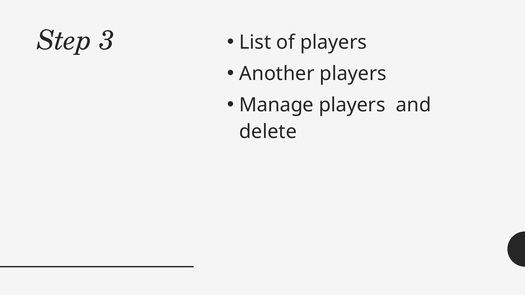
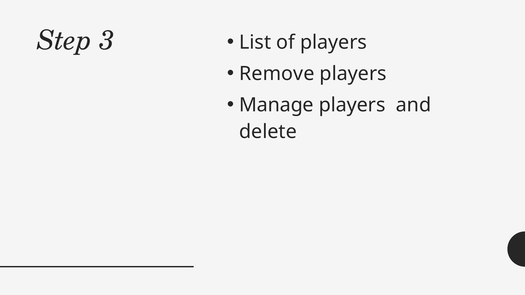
Another: Another -> Remove
